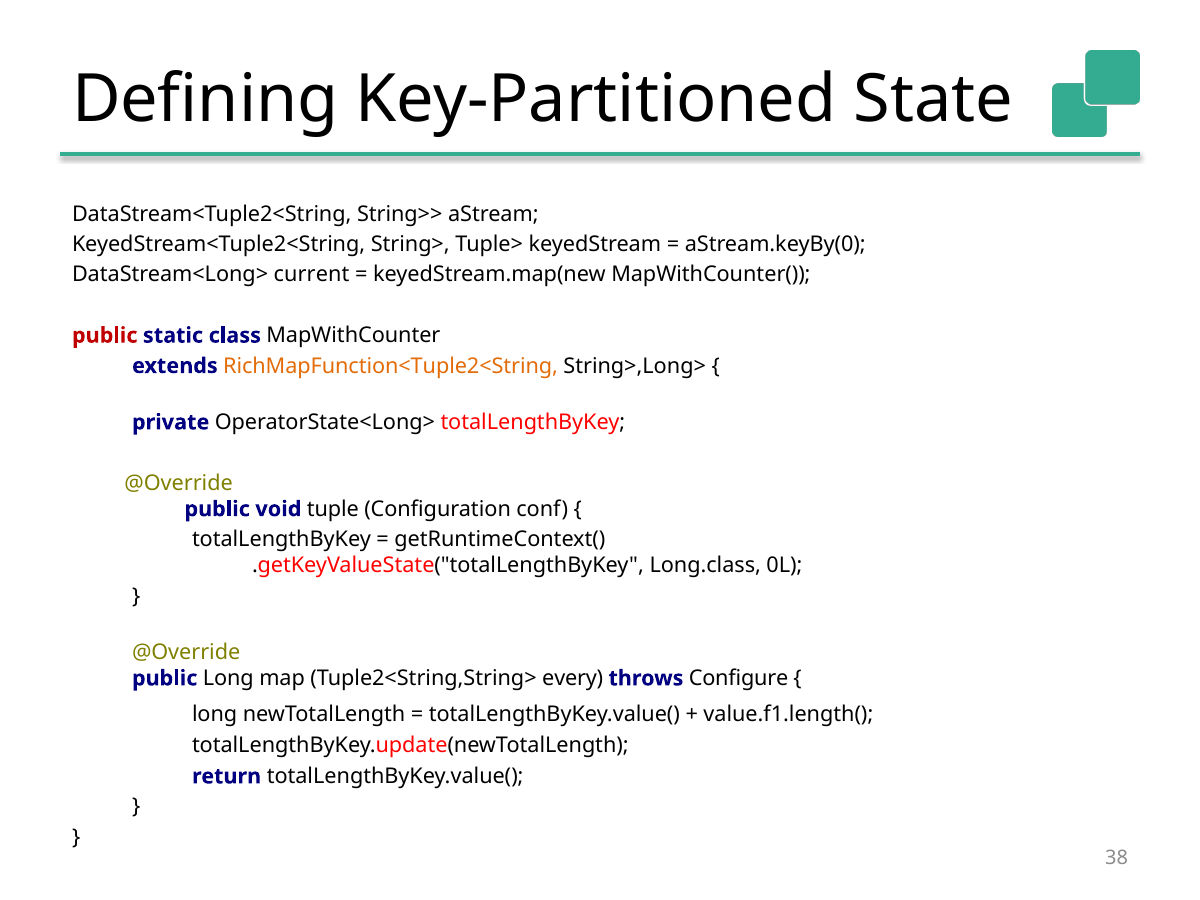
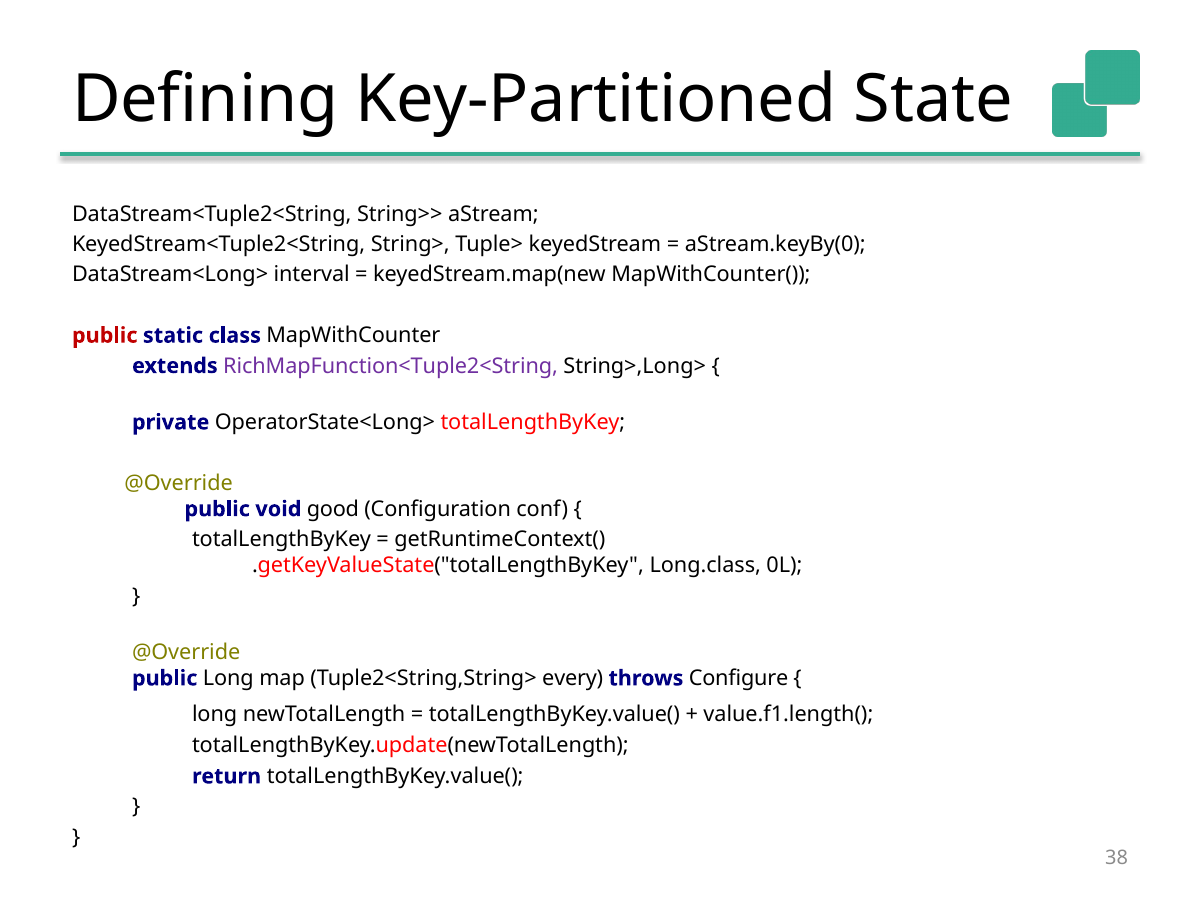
current: current -> interval
RichMapFunction<Tuple2<String colour: orange -> purple
tuple: tuple -> good
